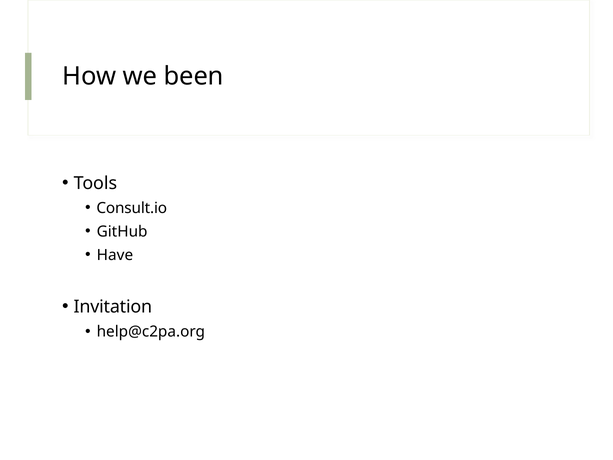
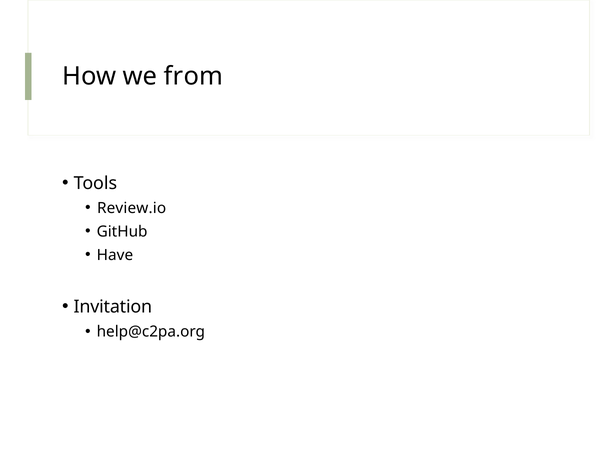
been: been -> from
Consult.io: Consult.io -> Review.io
